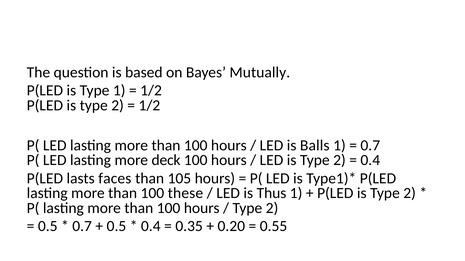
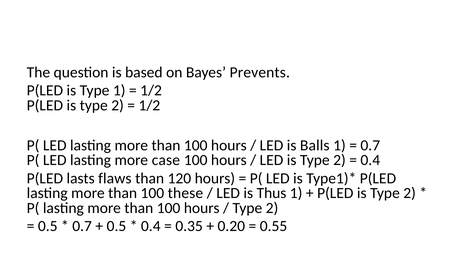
Mutually: Mutually -> Prevents
deck: deck -> case
faces: faces -> flaws
105: 105 -> 120
